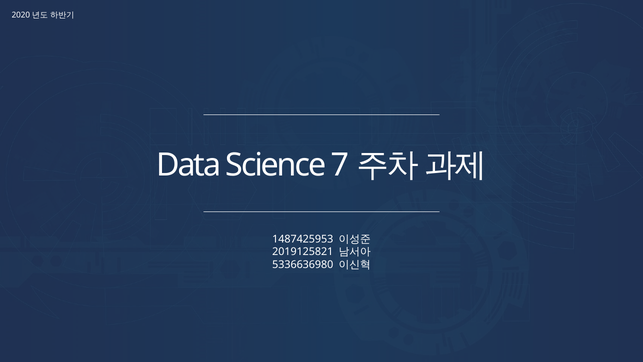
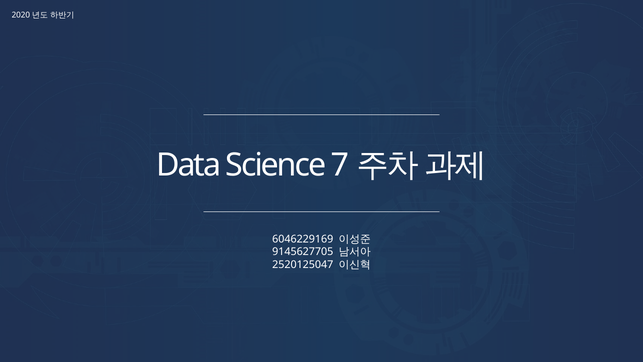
1487425953: 1487425953 -> 6046229169
2019125821: 2019125821 -> 9145627705
5336636980: 5336636980 -> 2520125047
